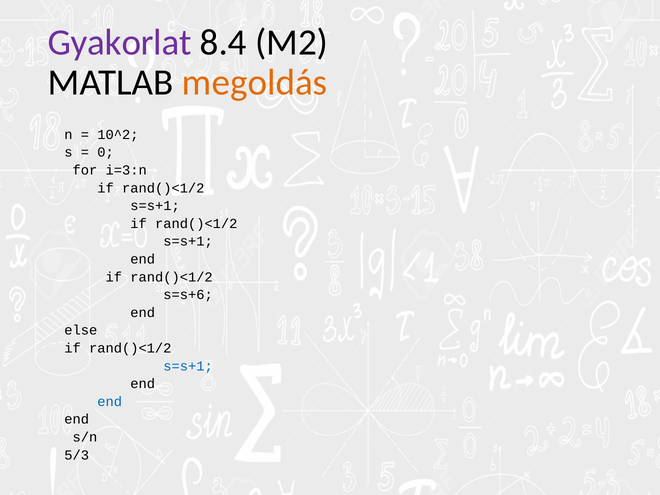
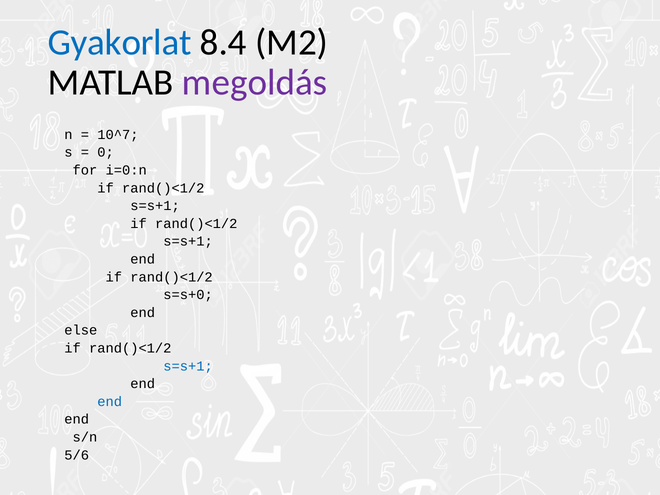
Gyakorlat colour: purple -> blue
megoldás colour: orange -> purple
10^2: 10^2 -> 10^7
i=3:n: i=3:n -> i=0:n
s=s+6: s=s+6 -> s=s+0
5/3: 5/3 -> 5/6
